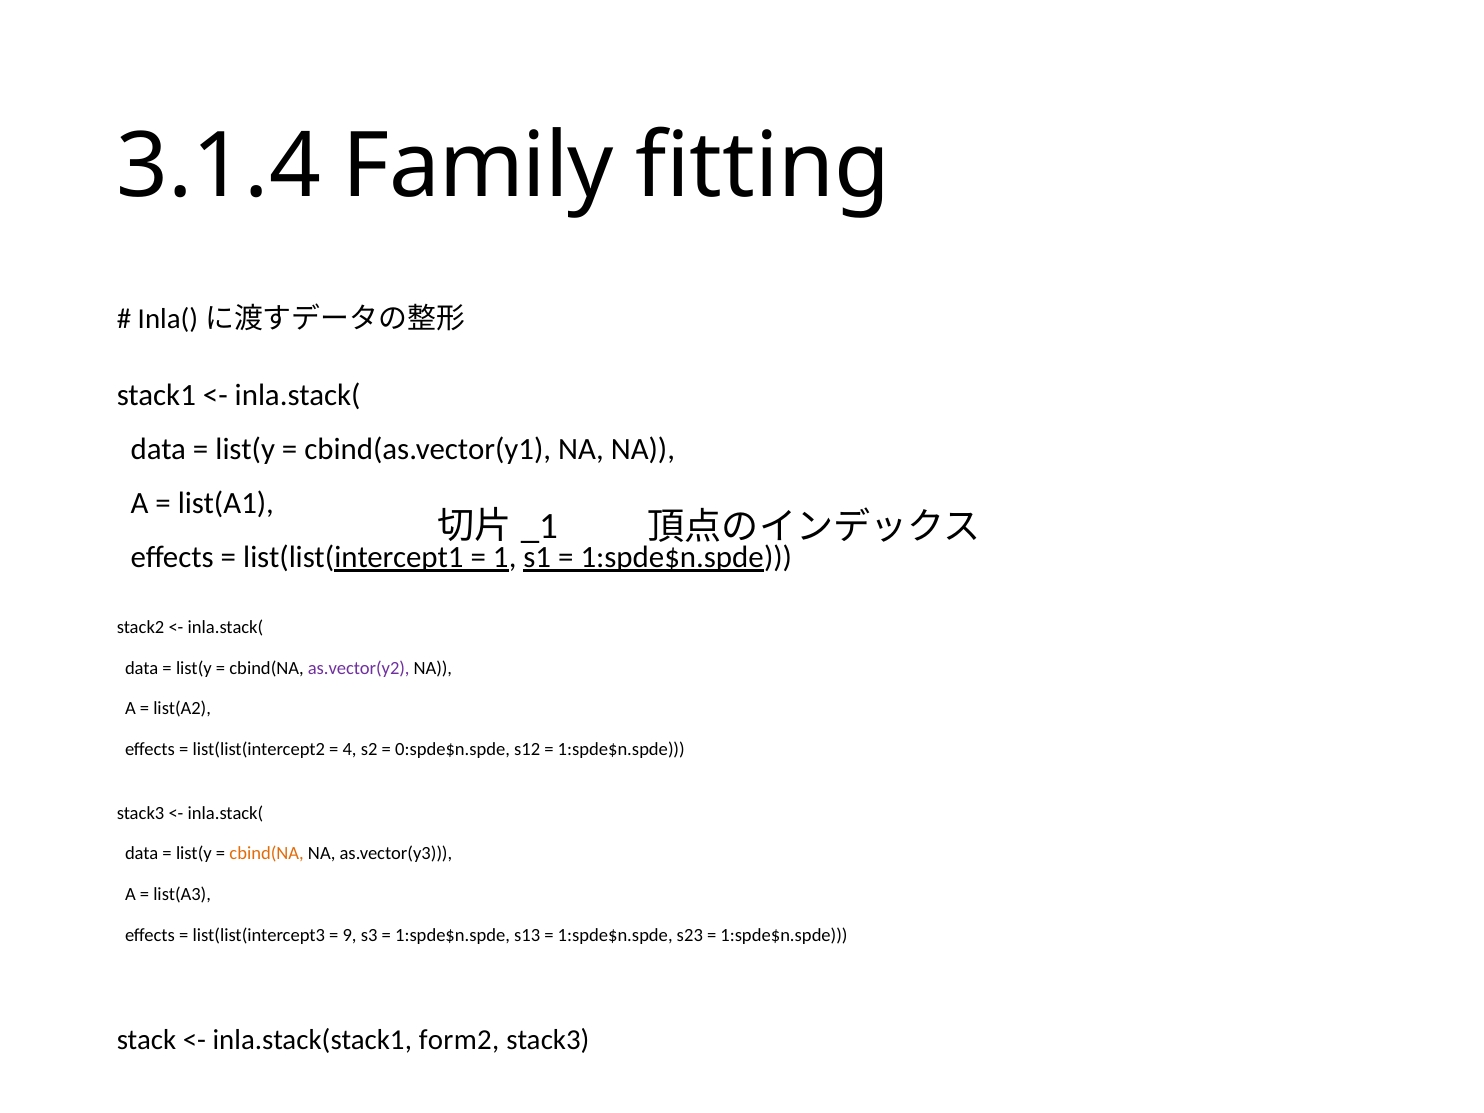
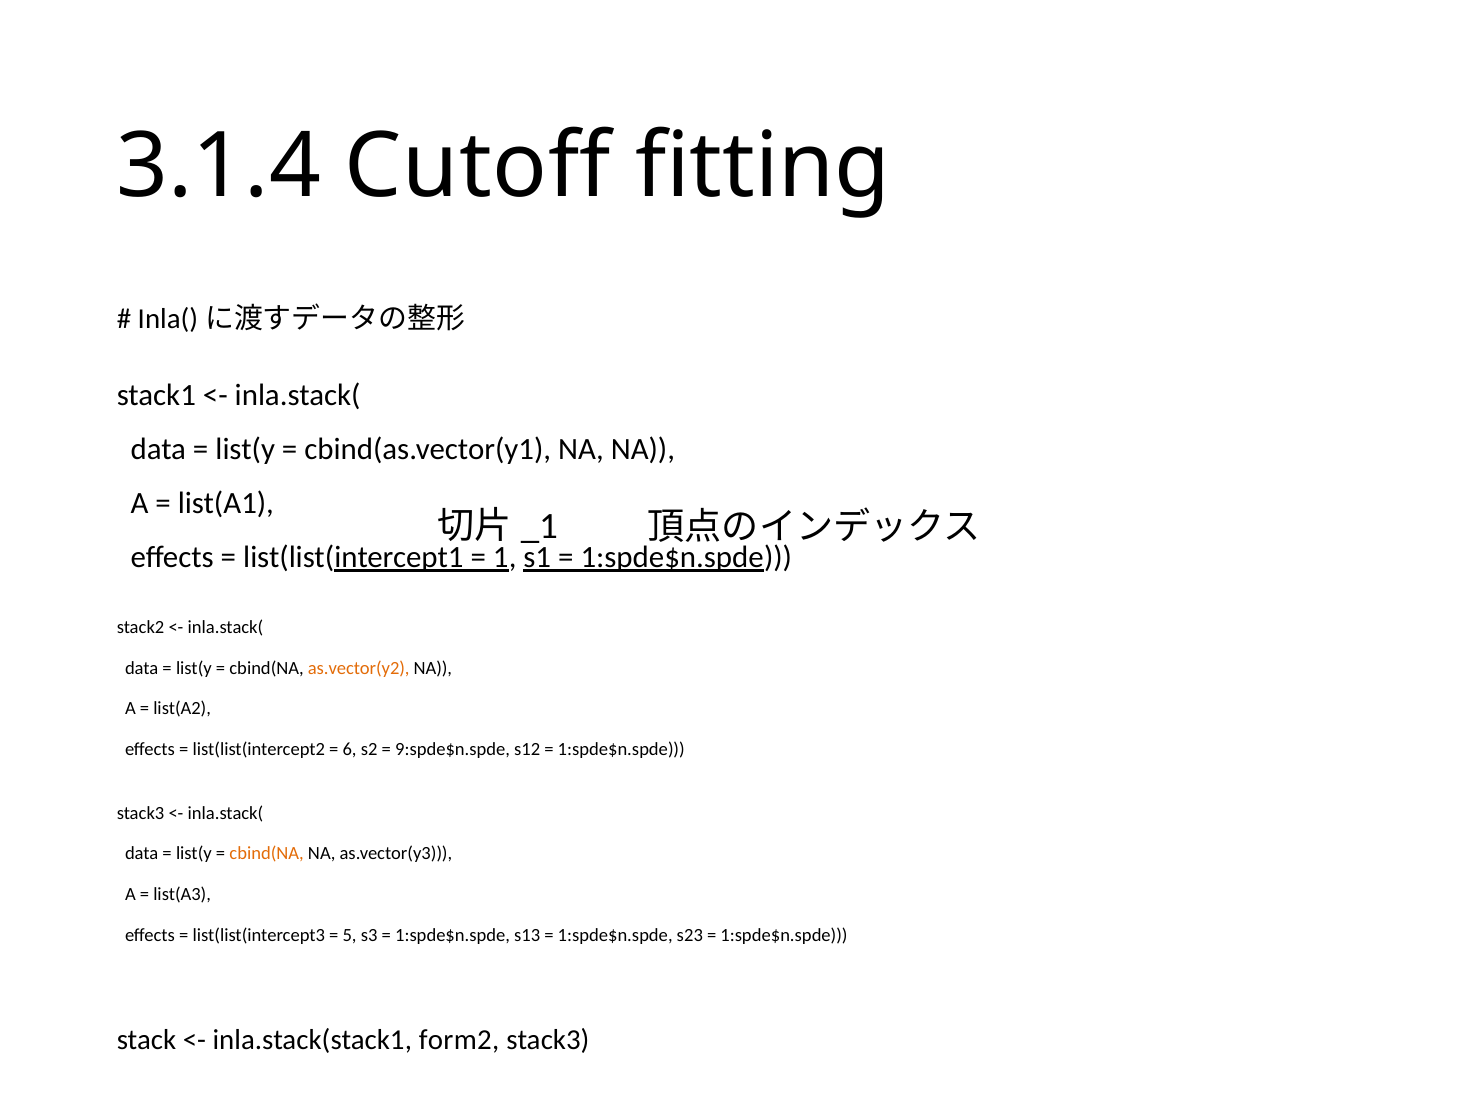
Family: Family -> Cutoff
as.vector(y2 colour: purple -> orange
4: 4 -> 6
0:spde$n.spde: 0:spde$n.spde -> 9:spde$n.spde
9: 9 -> 5
